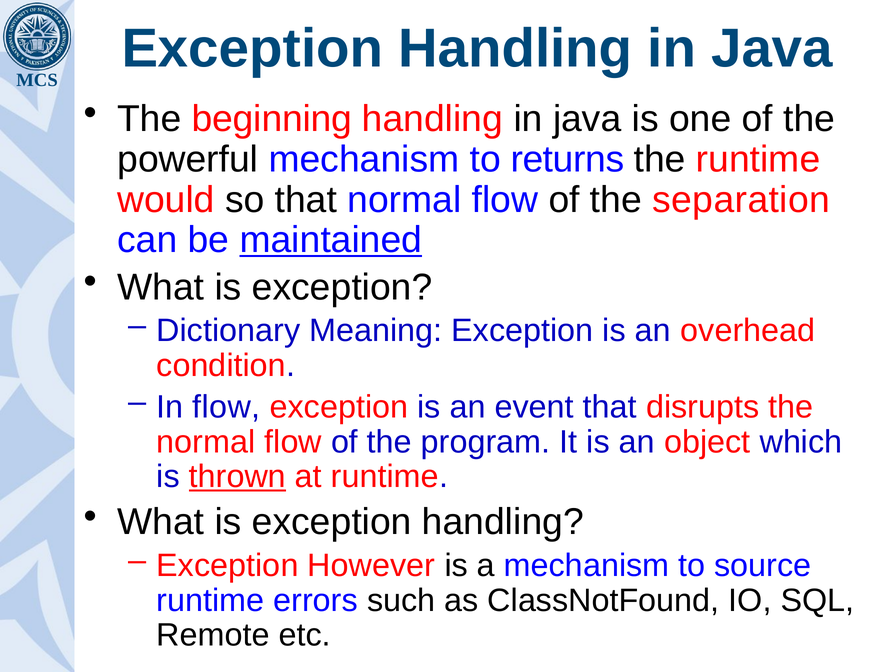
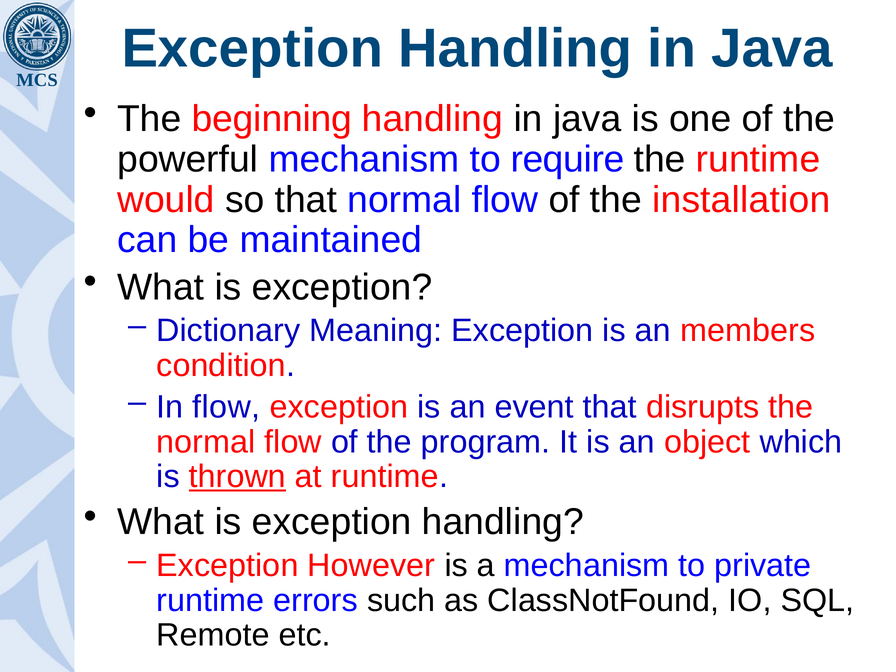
returns: returns -> require
separation: separation -> installation
maintained underline: present -> none
overhead: overhead -> members
source: source -> private
